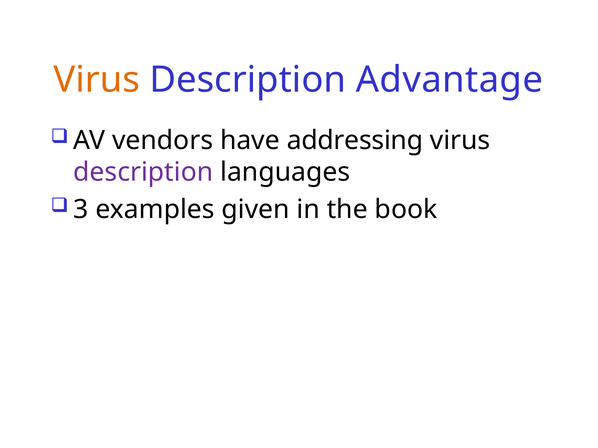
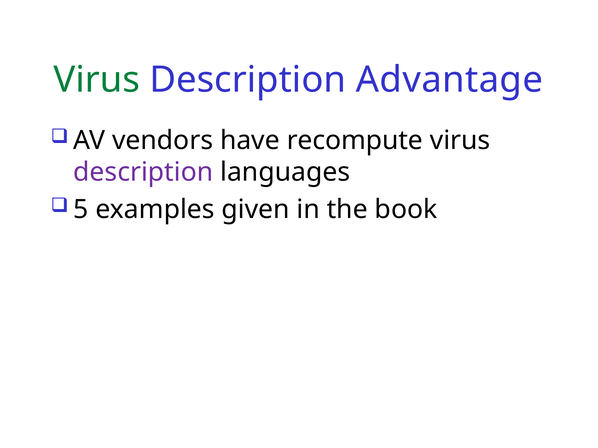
Virus at (97, 80) colour: orange -> green
addressing: addressing -> recompute
3: 3 -> 5
